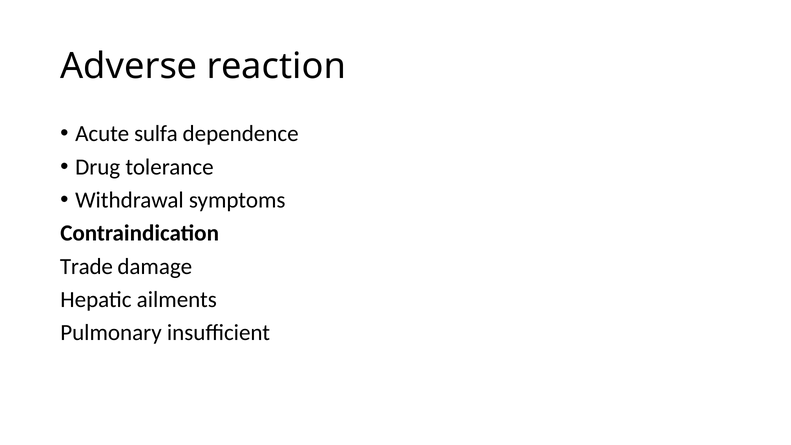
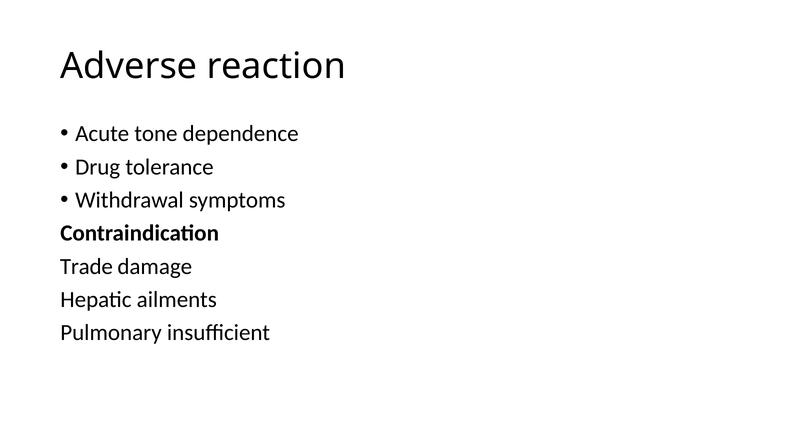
sulfa: sulfa -> tone
